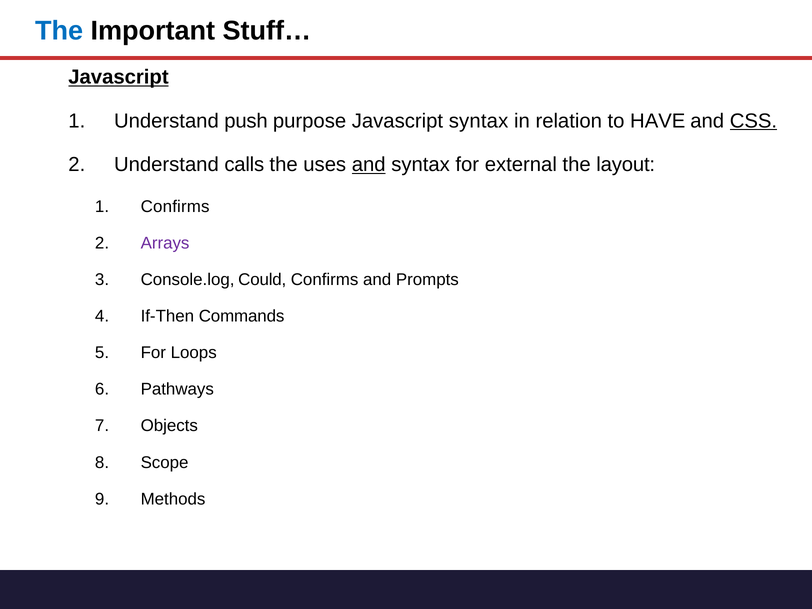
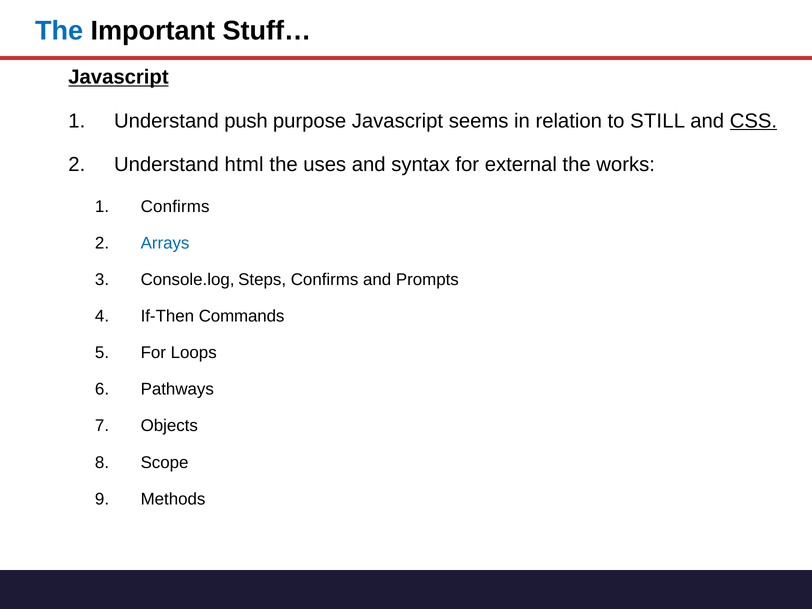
Javascript syntax: syntax -> seems
HAVE: HAVE -> STILL
calls: calls -> html
and at (369, 165) underline: present -> none
layout: layout -> works
Arrays colour: purple -> blue
Could: Could -> Steps
